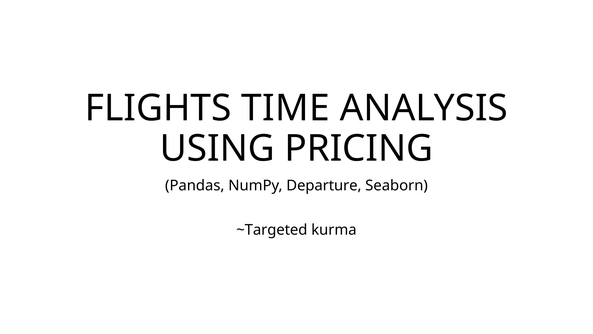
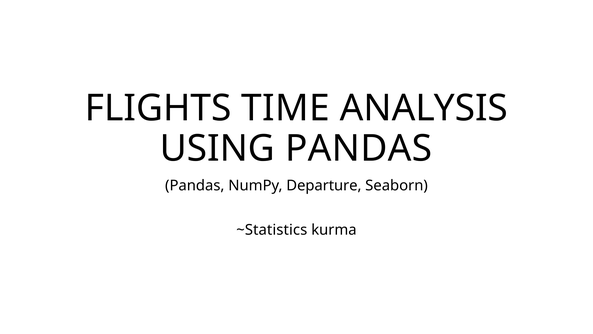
USING PRICING: PRICING -> PANDAS
~Targeted: ~Targeted -> ~Statistics
